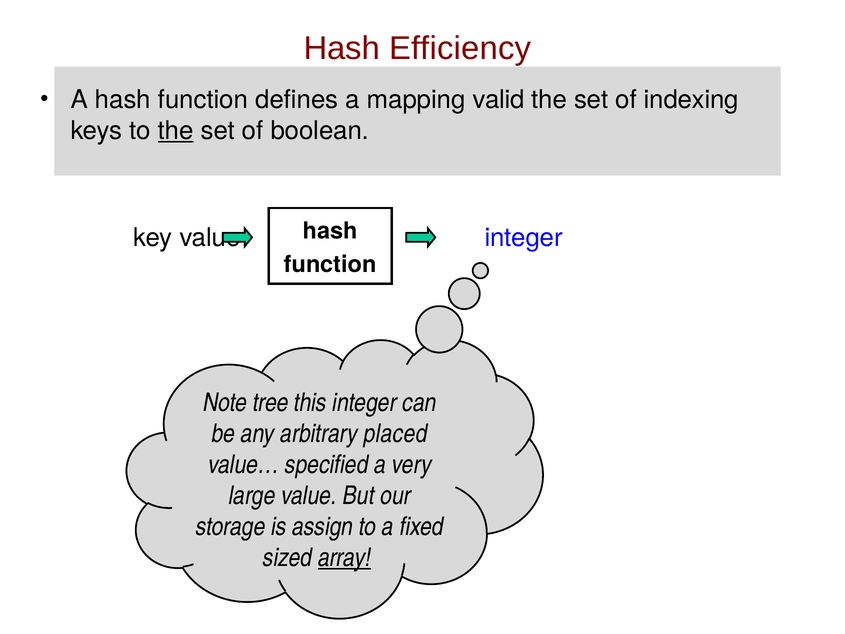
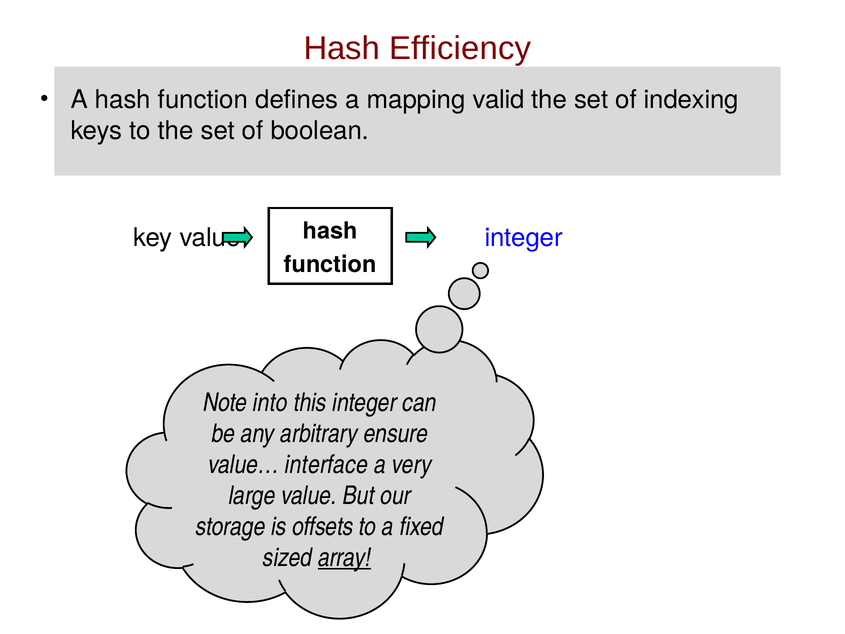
the at (176, 131) underline: present -> none
tree: tree -> into
placed: placed -> ensure
specified: specified -> interface
assign: assign -> offsets
